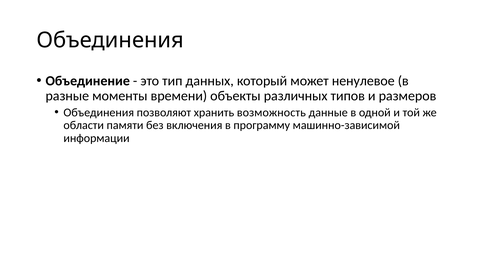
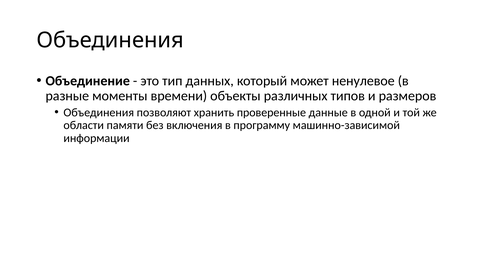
возможность: возможность -> проверенные
